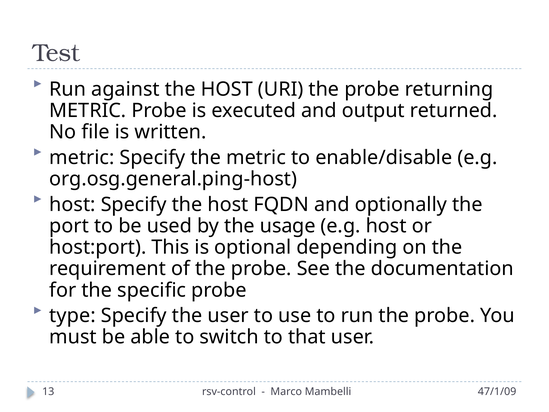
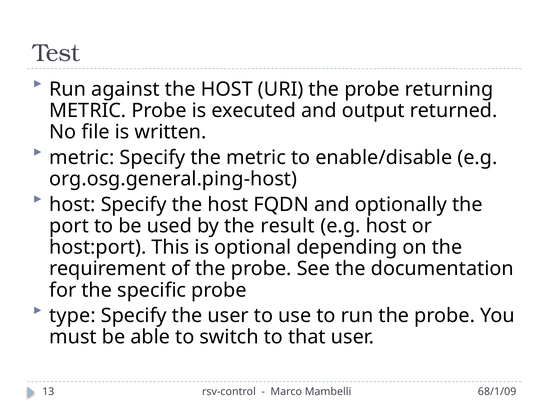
usage: usage -> result
47/1/09: 47/1/09 -> 68/1/09
